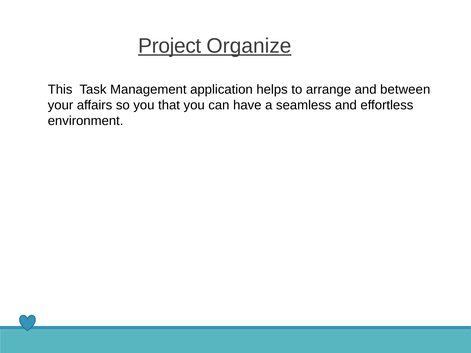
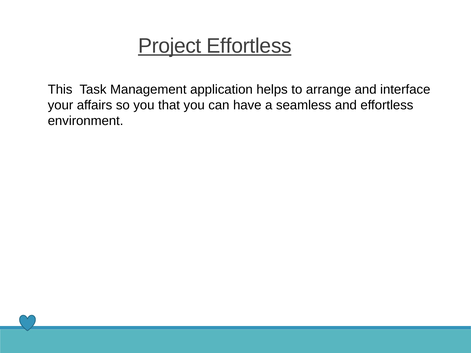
Project Organize: Organize -> Effortless
between: between -> interface
